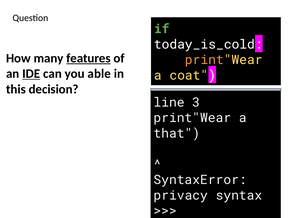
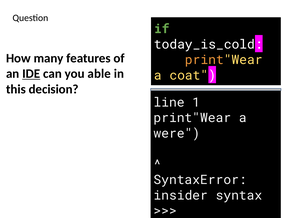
features underline: present -> none
3: 3 -> 1
that: that -> were
privacy: privacy -> insider
